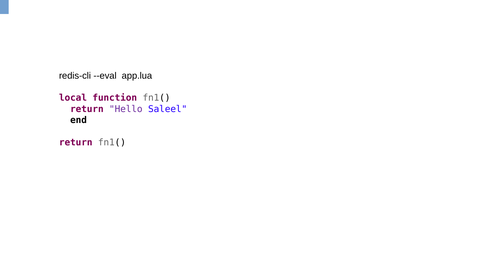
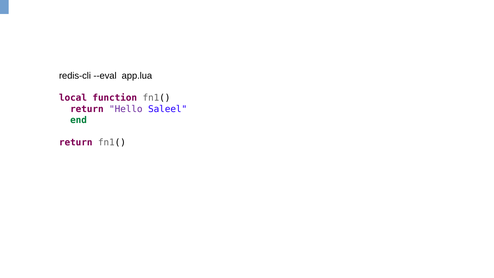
end colour: black -> green
